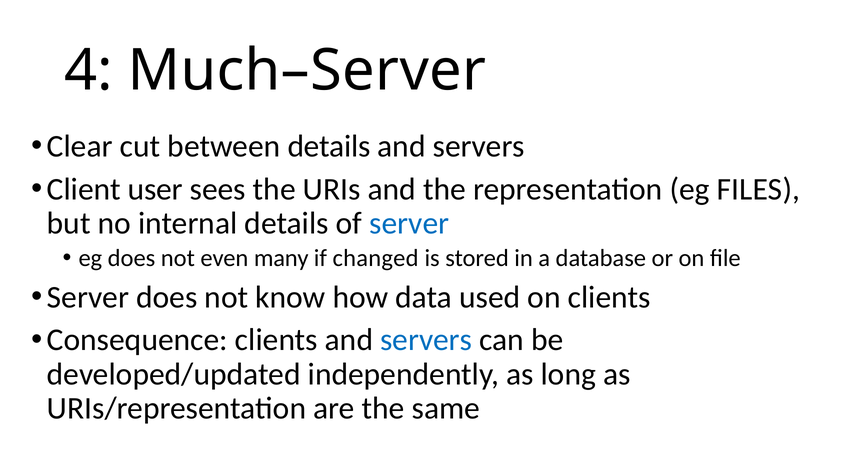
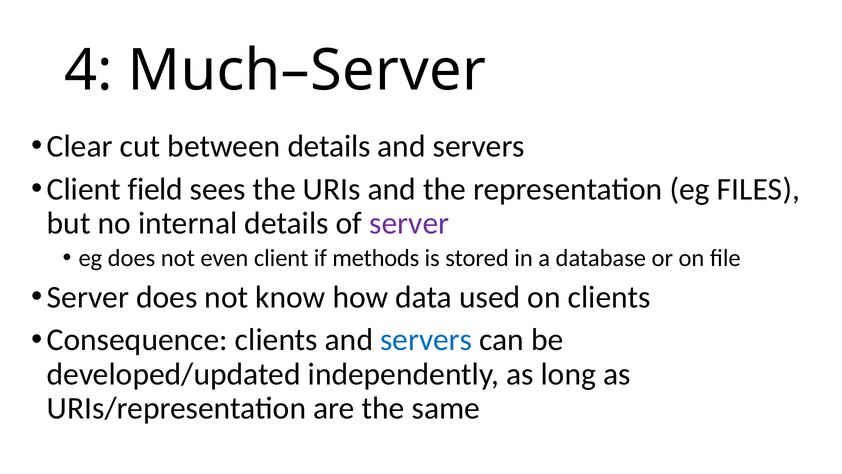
user: user -> field
server at (409, 223) colour: blue -> purple
even many: many -> client
changed: changed -> methods
